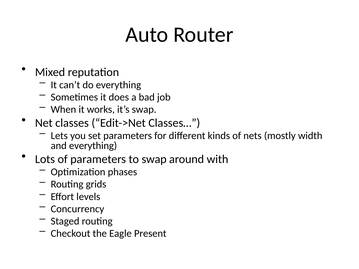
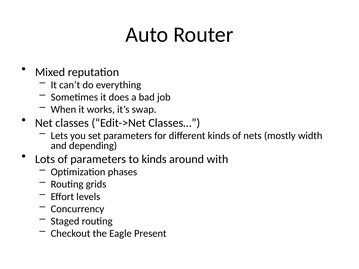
and everything: everything -> depending
to swap: swap -> kinds
